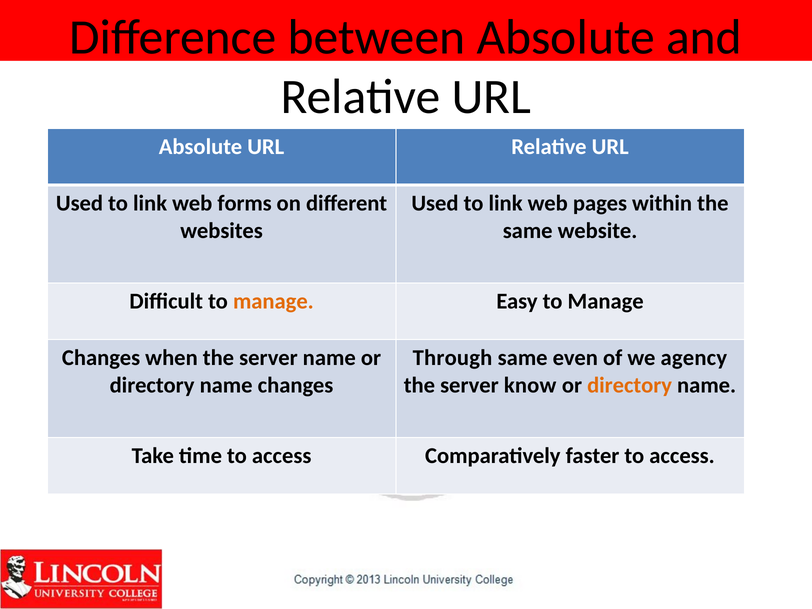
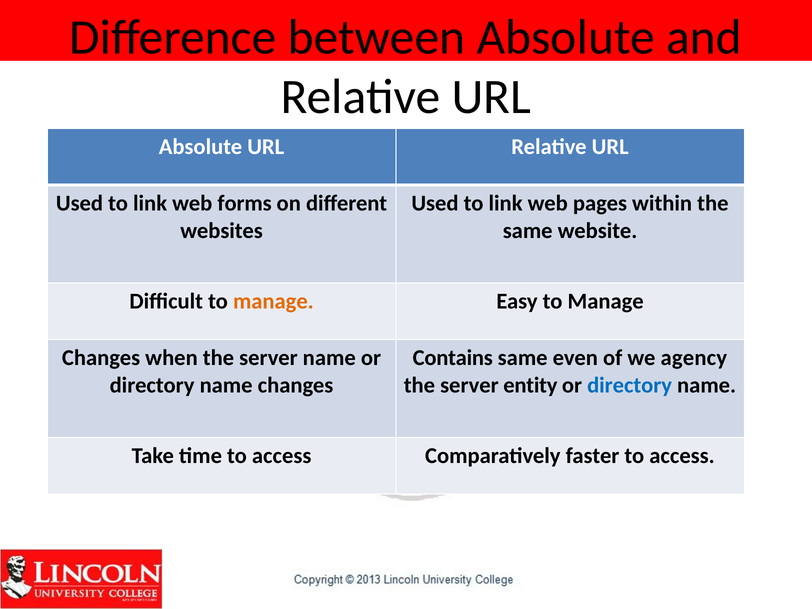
Through: Through -> Contains
know: know -> entity
directory at (630, 385) colour: orange -> blue
